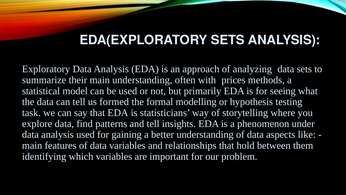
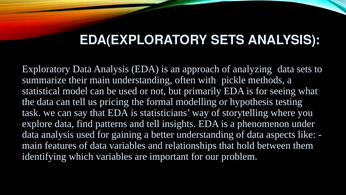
prices: prices -> pickle
formed: formed -> pricing
